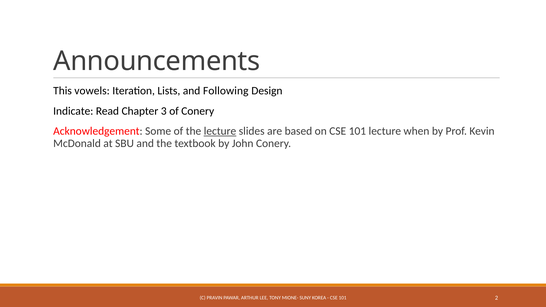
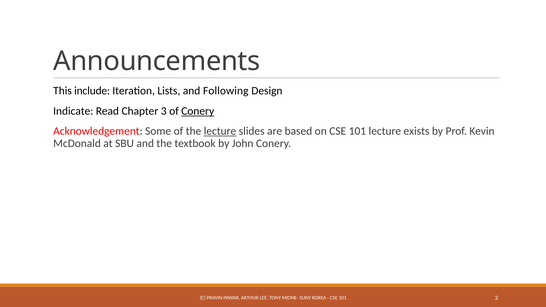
vowels: vowels -> include
Conery at (198, 111) underline: none -> present
when: when -> exists
